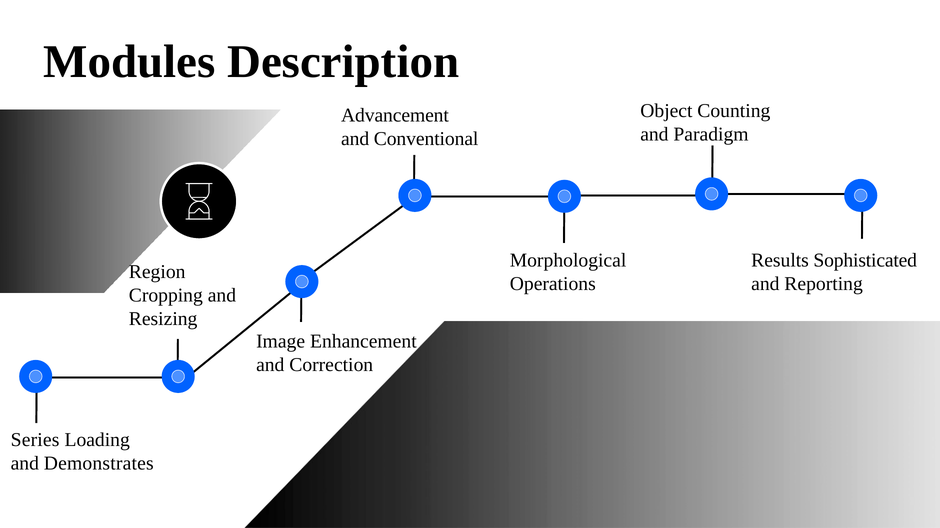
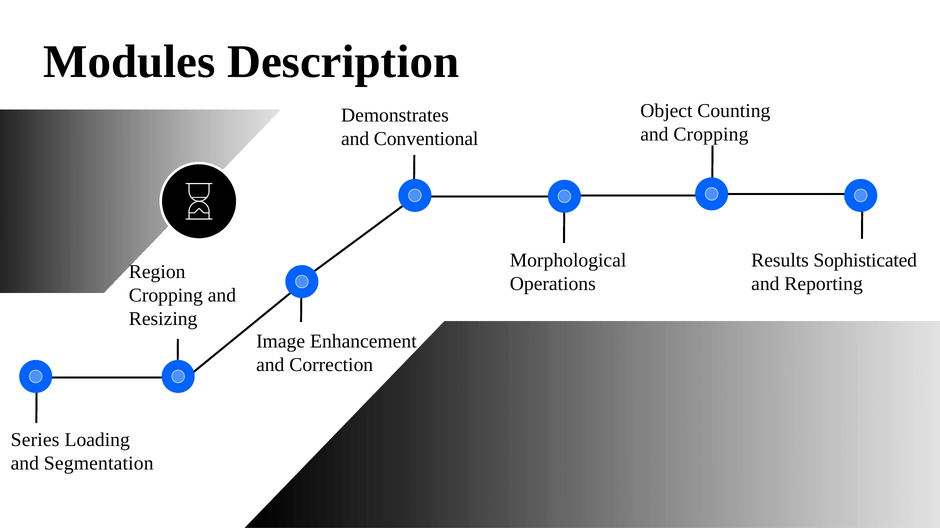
Advancement: Advancement -> Demonstrates
and Paradigm: Paradigm -> Cropping
Demonstrates: Demonstrates -> Segmentation
